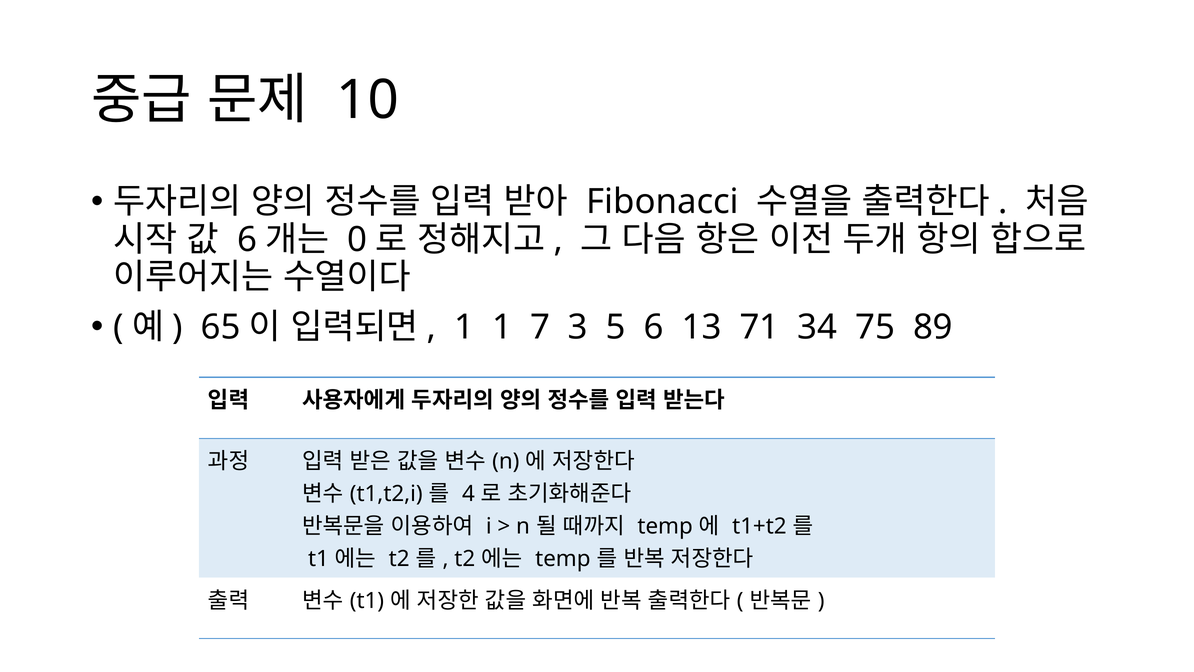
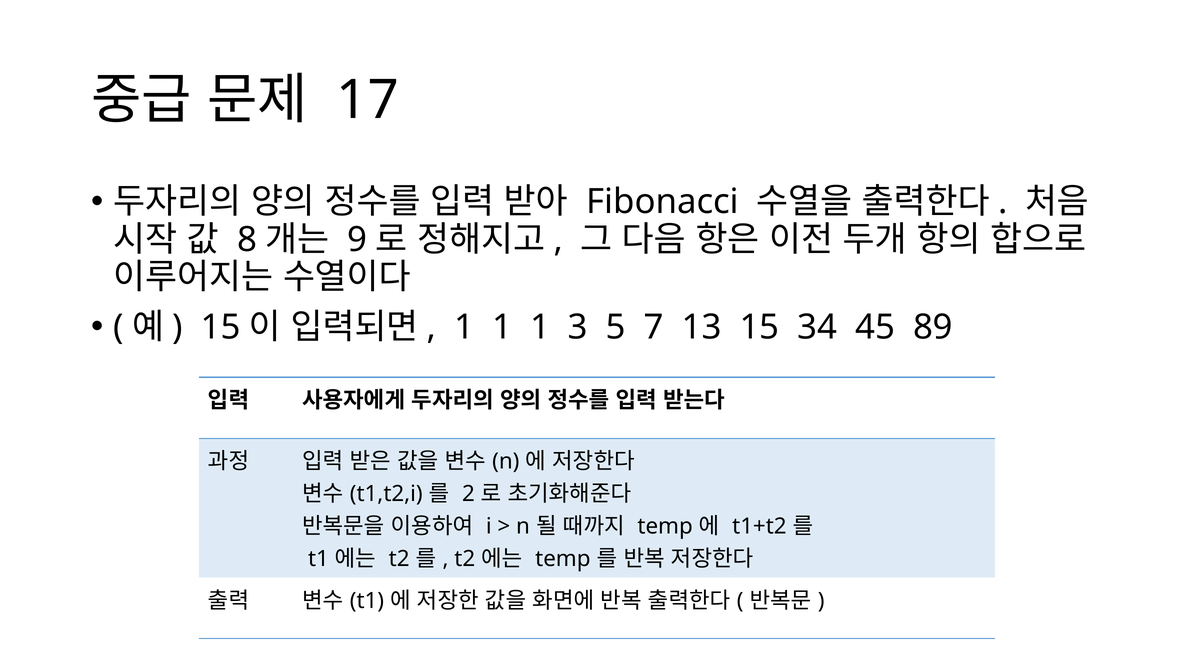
10: 10 -> 17
6 at (247, 239): 6 -> 8
0: 0 -> 9
65 at (221, 327): 65 -> 15
1 1 7: 7 -> 1
5 6: 6 -> 7
13 71: 71 -> 15
75: 75 -> 45
4: 4 -> 2
